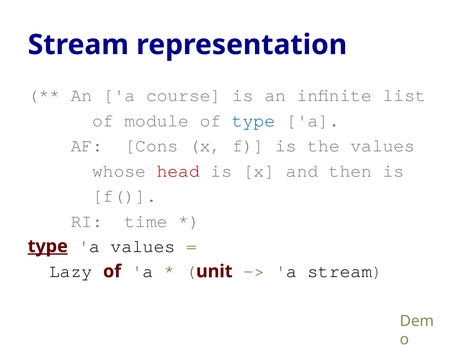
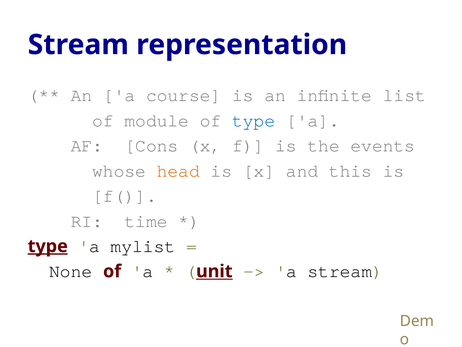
the values: values -> events
head colour: red -> orange
then: then -> this
a values: values -> mylist
Lazy: Lazy -> None
unit underline: none -> present
